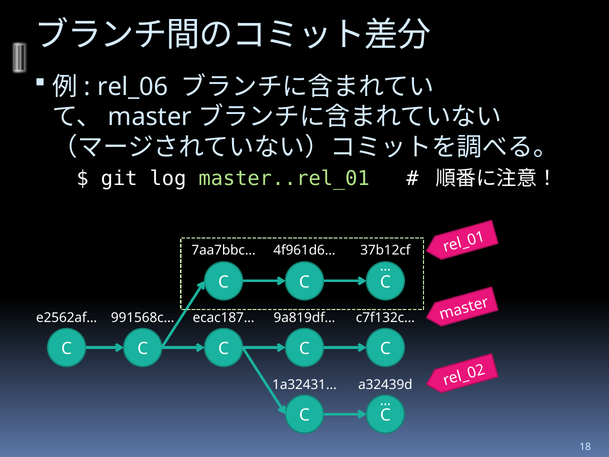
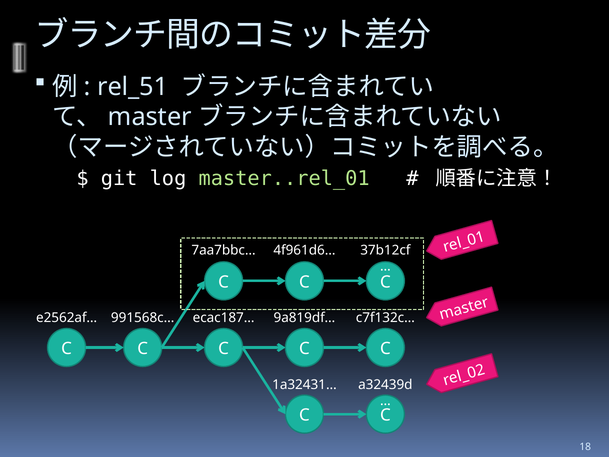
rel_06: rel_06 -> rel_51
